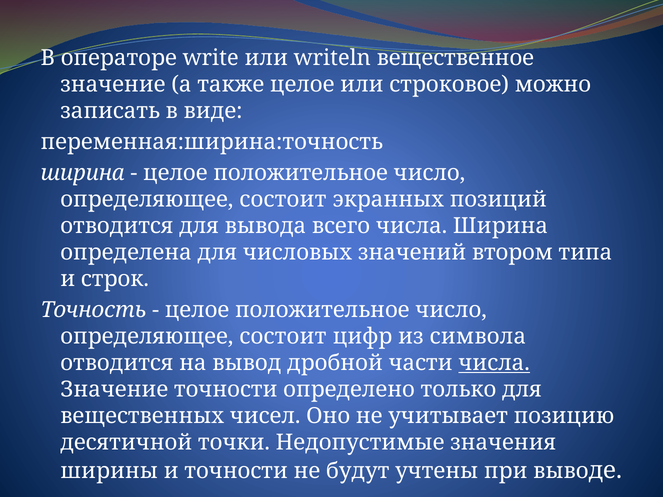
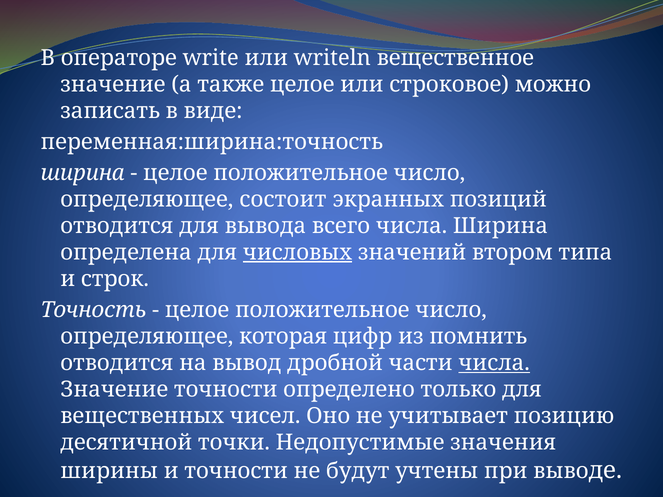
числовых underline: none -> present
состоит at (283, 337): состоит -> которая
символа: символа -> помнить
